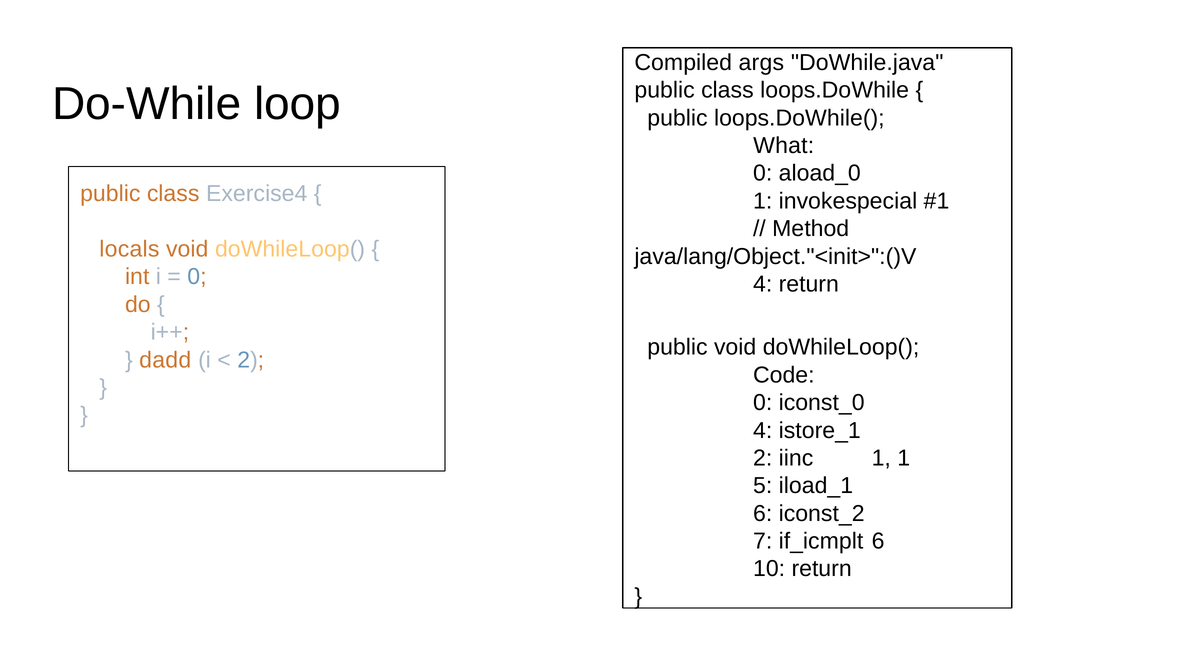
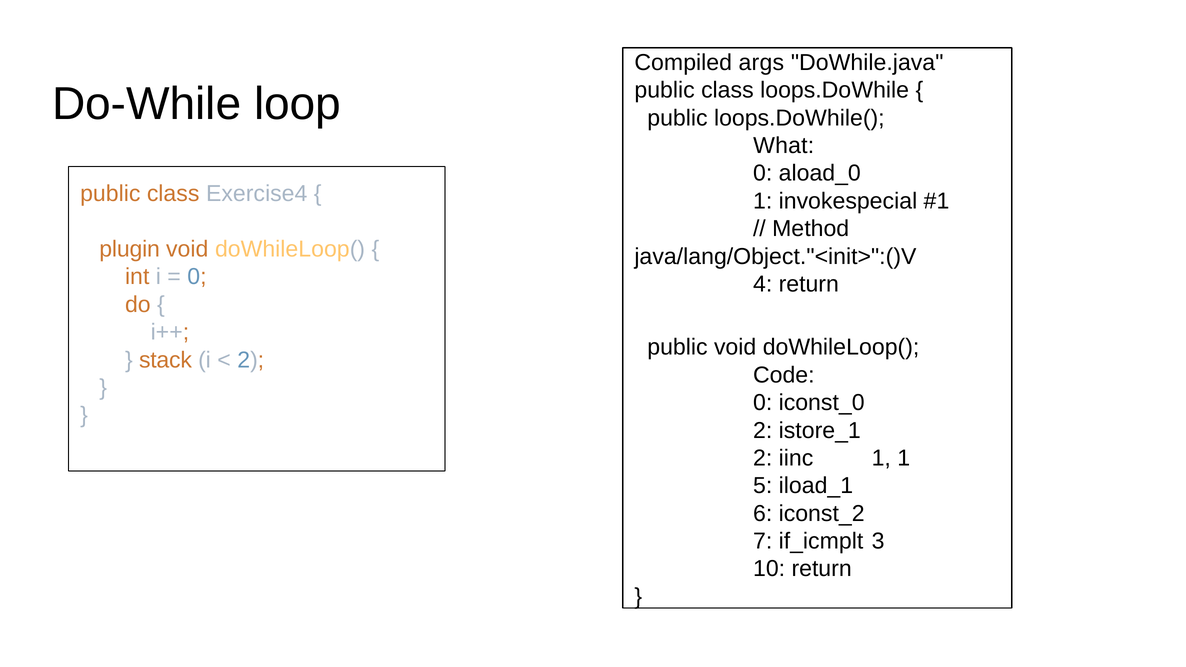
locals: locals -> plugin
dadd: dadd -> stack
4 at (763, 431): 4 -> 2
if_icmplt 6: 6 -> 3
